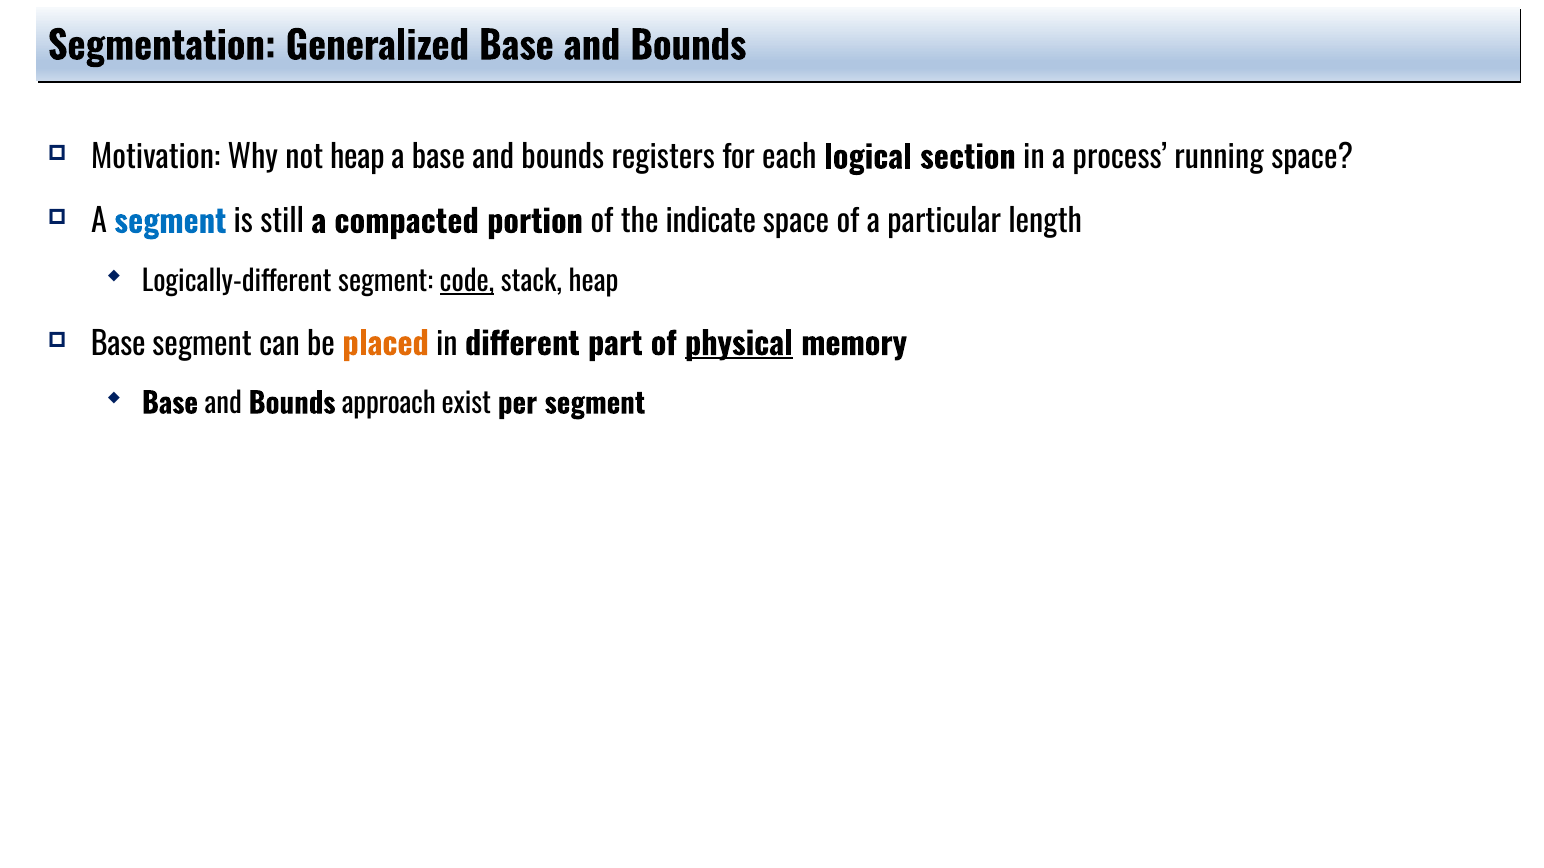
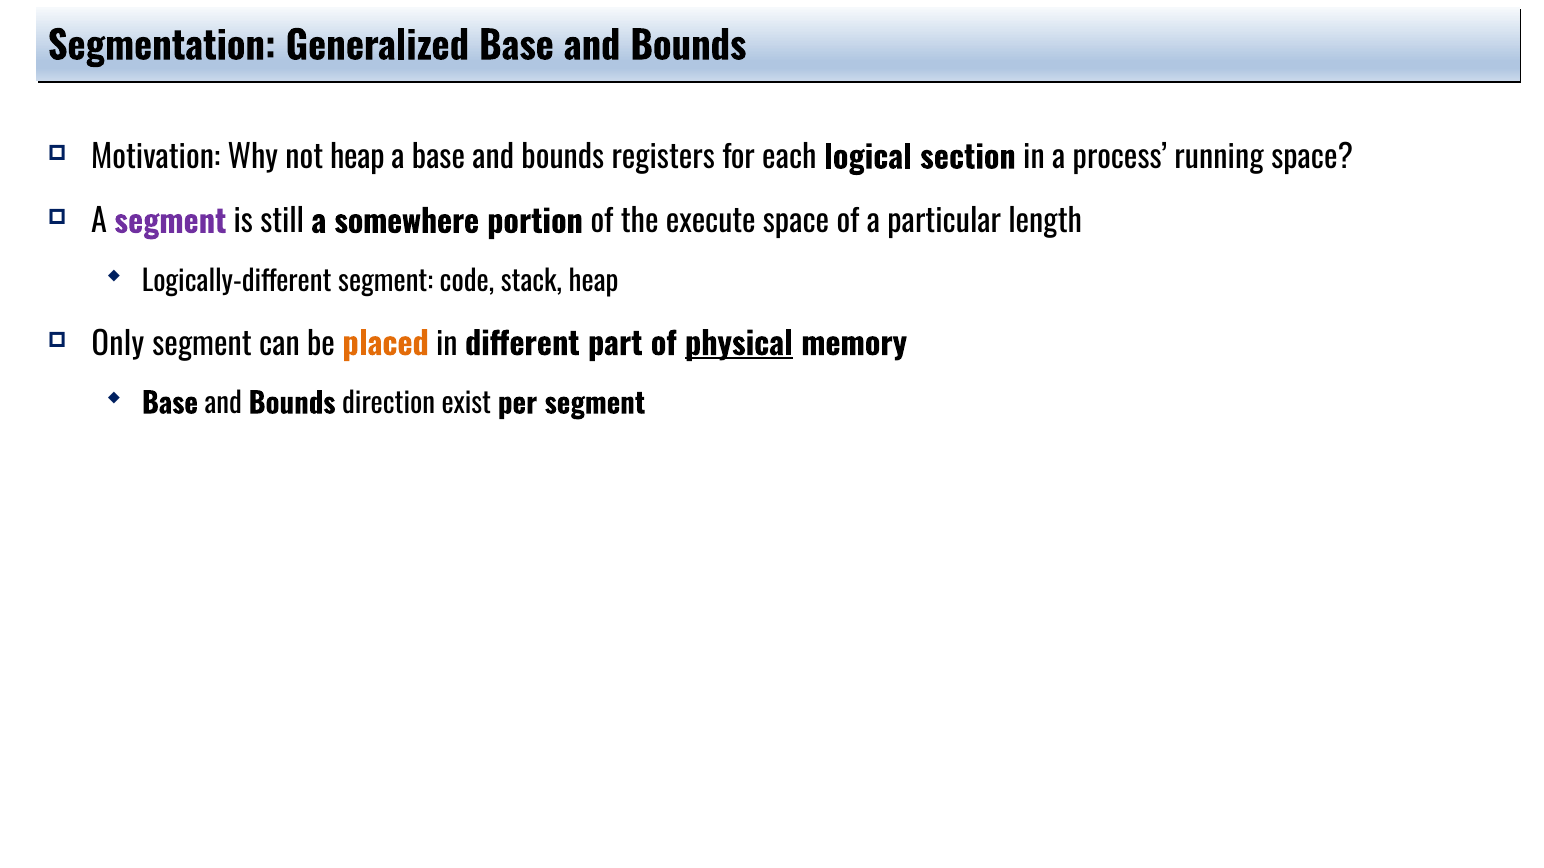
segment at (170, 222) colour: blue -> purple
compacted: compacted -> somewhere
indicate: indicate -> execute
code underline: present -> none
Base at (118, 345): Base -> Only
approach: approach -> direction
